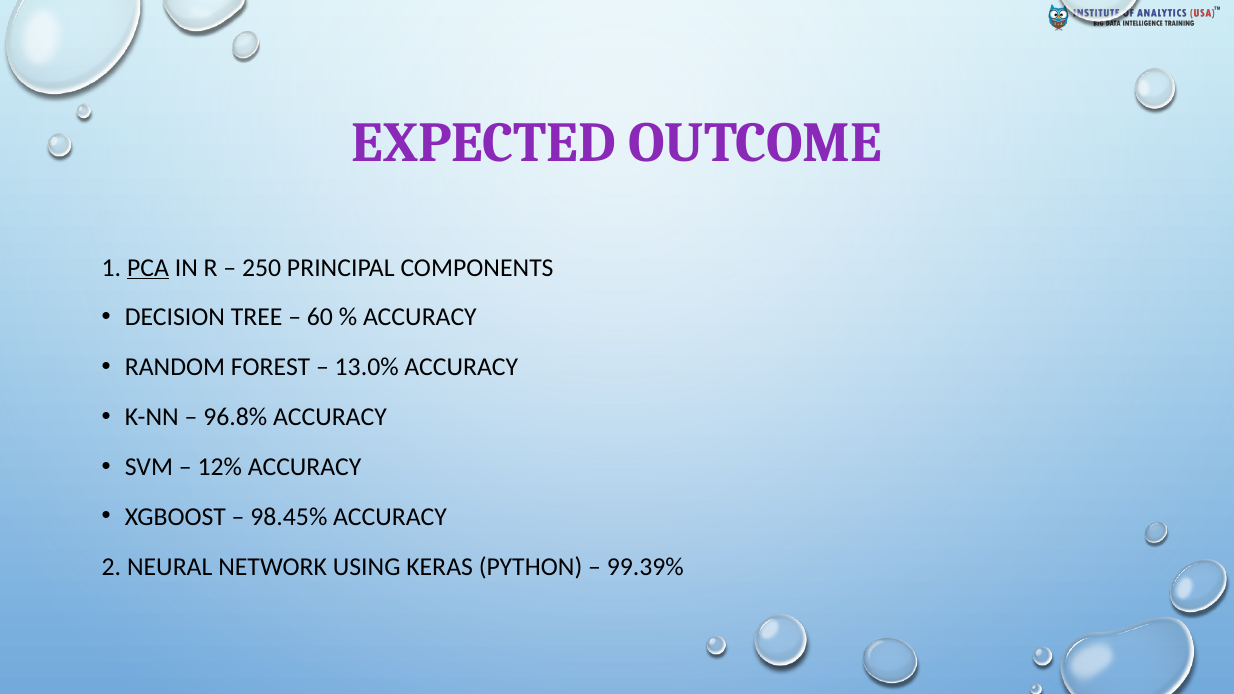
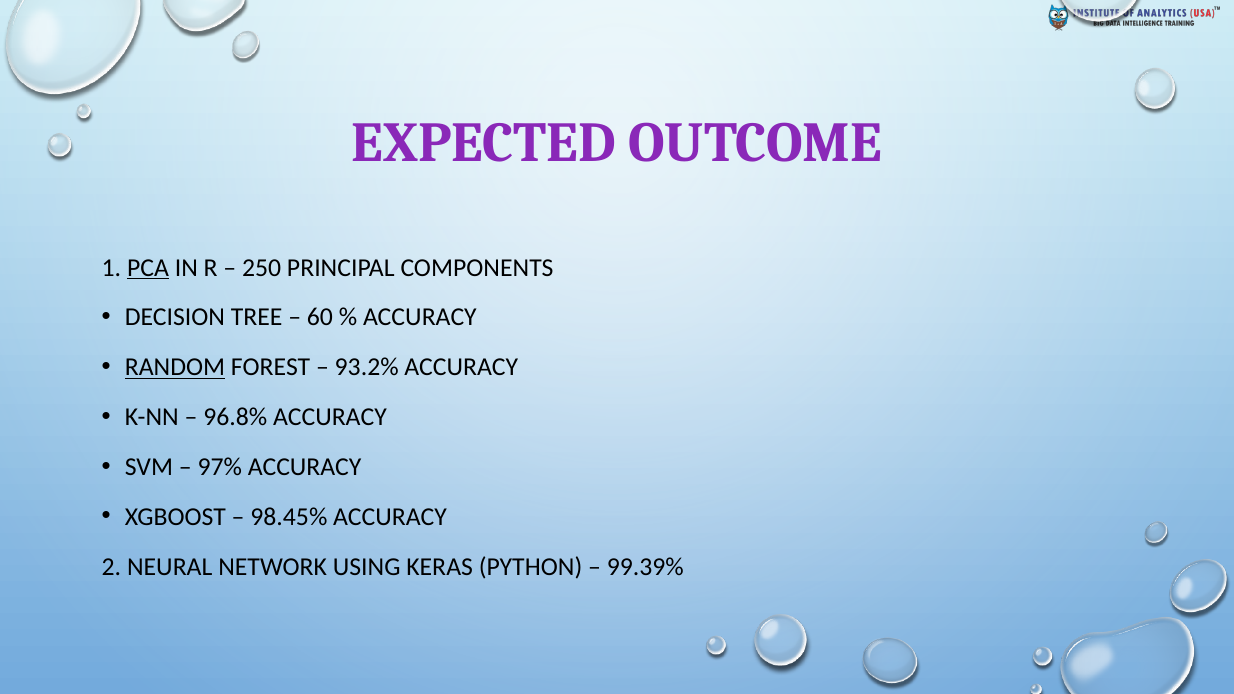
RANDOM underline: none -> present
13.0%: 13.0% -> 93.2%
12%: 12% -> 97%
